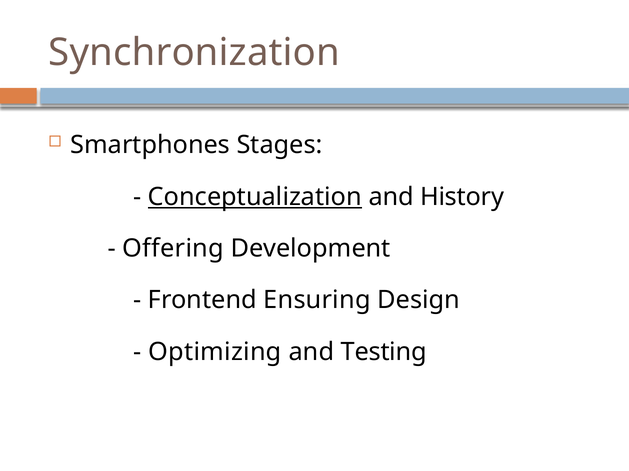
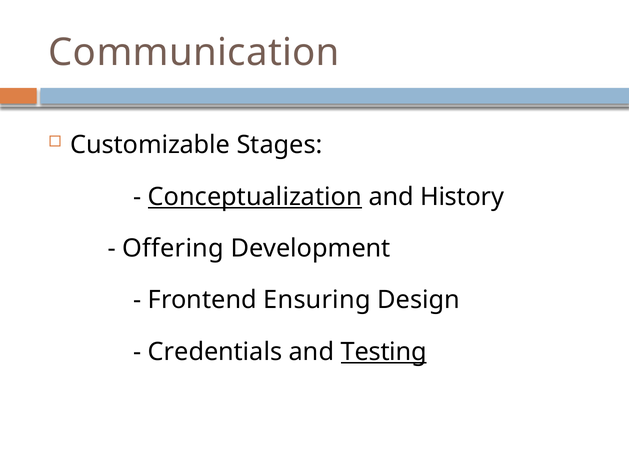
Synchronization: Synchronization -> Communication
Smartphones: Smartphones -> Customizable
Optimizing: Optimizing -> Credentials
Testing underline: none -> present
